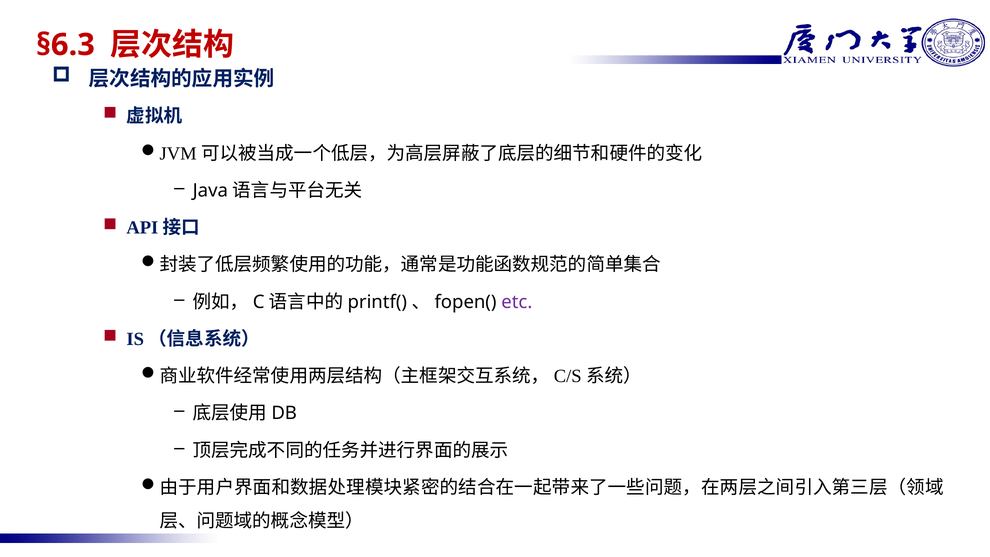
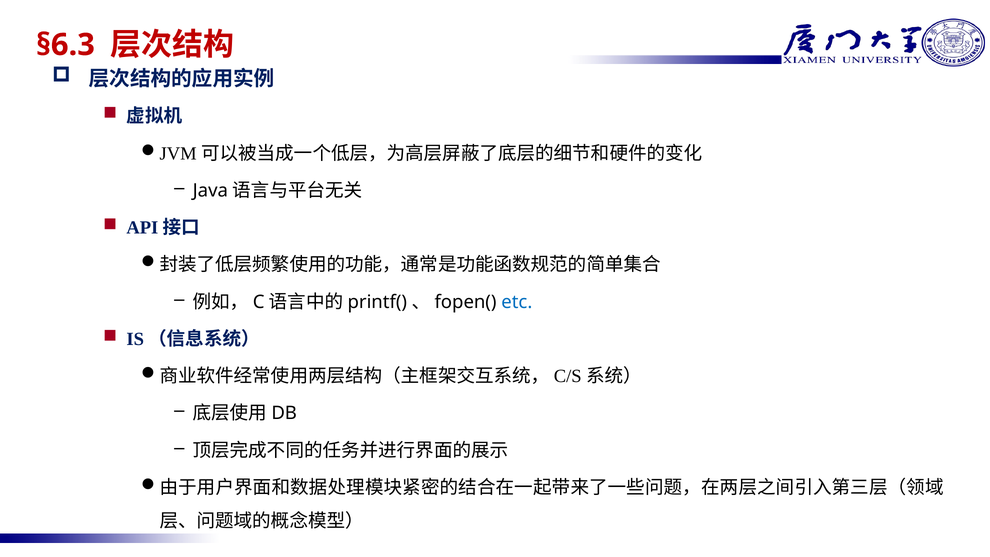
etc colour: purple -> blue
